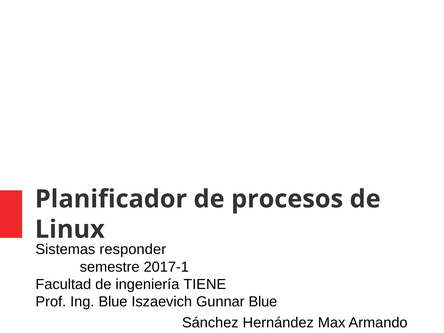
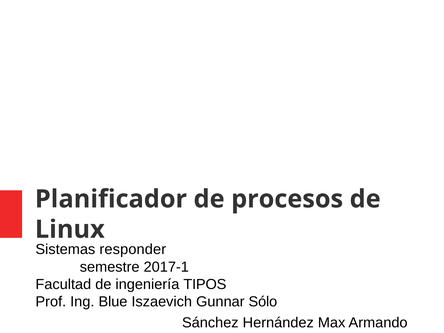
TIENE: TIENE -> TIPOS
Gunnar Blue: Blue -> Sólo
